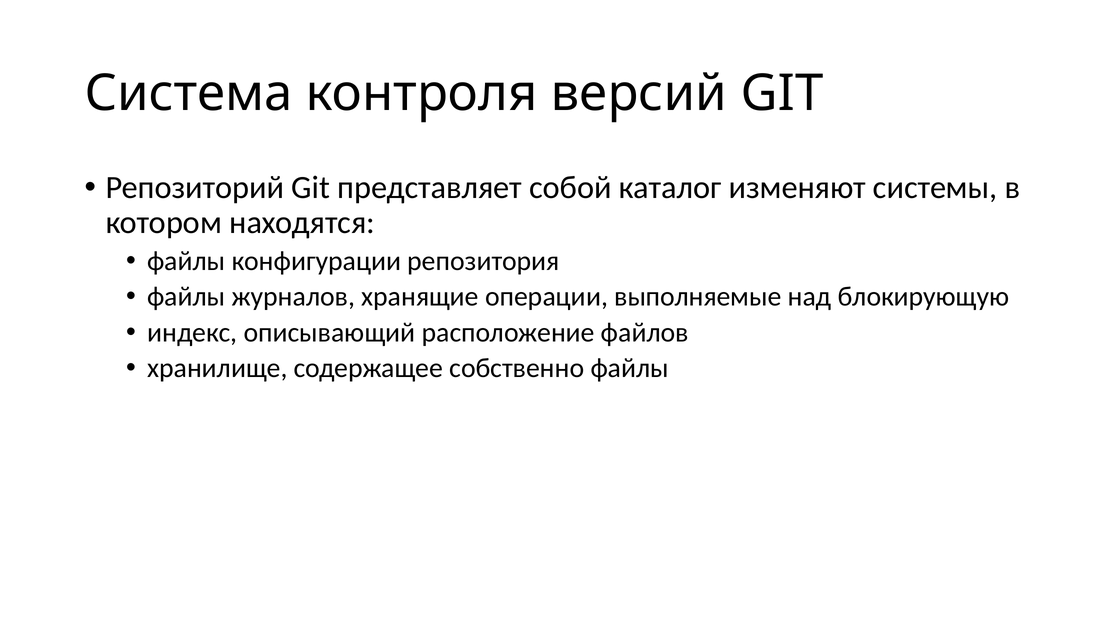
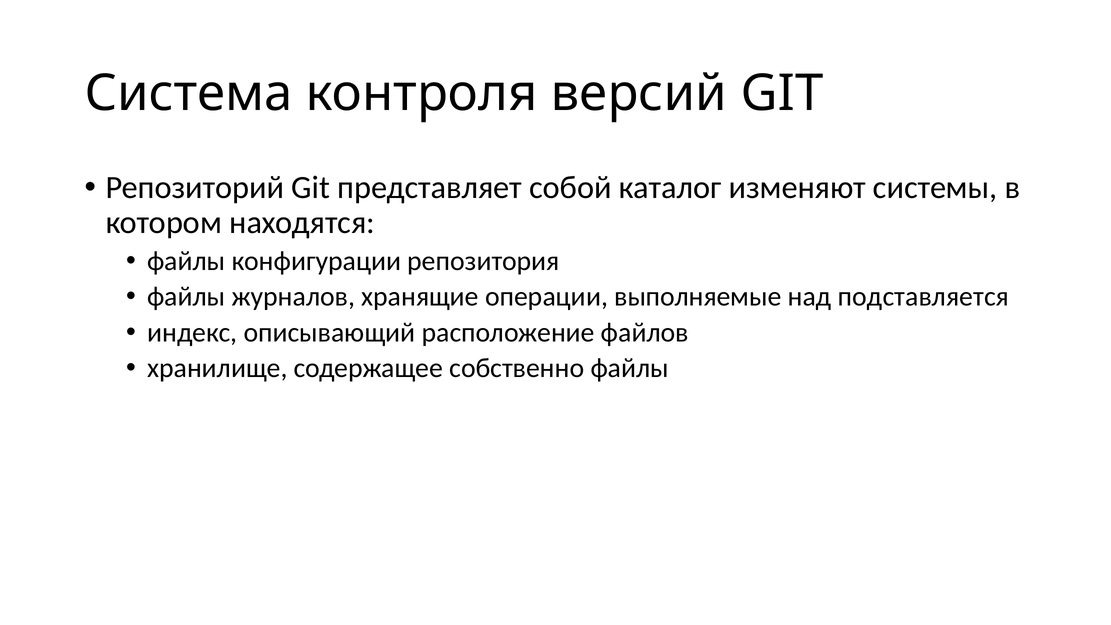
блокирующую: блокирующую -> подставляется
